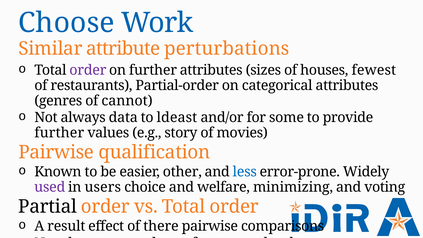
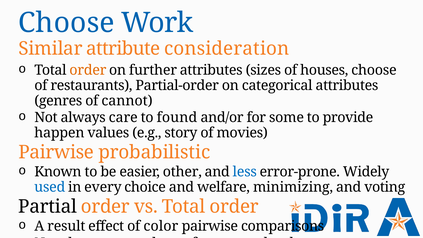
perturbations: perturbations -> consideration
order at (88, 70) colour: purple -> orange
houses fewest: fewest -> choose
data: data -> care
ldeast: ldeast -> found
further at (59, 133): further -> happen
qualification: qualification -> probabilistic
used colour: purple -> blue
users: users -> every
there: there -> color
